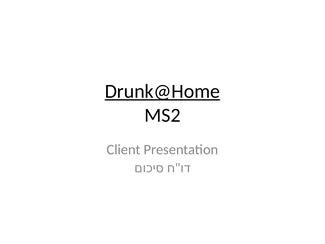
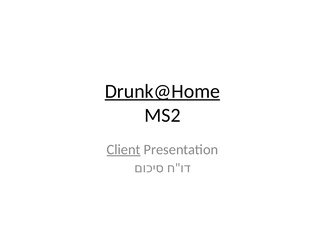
Client underline: none -> present
